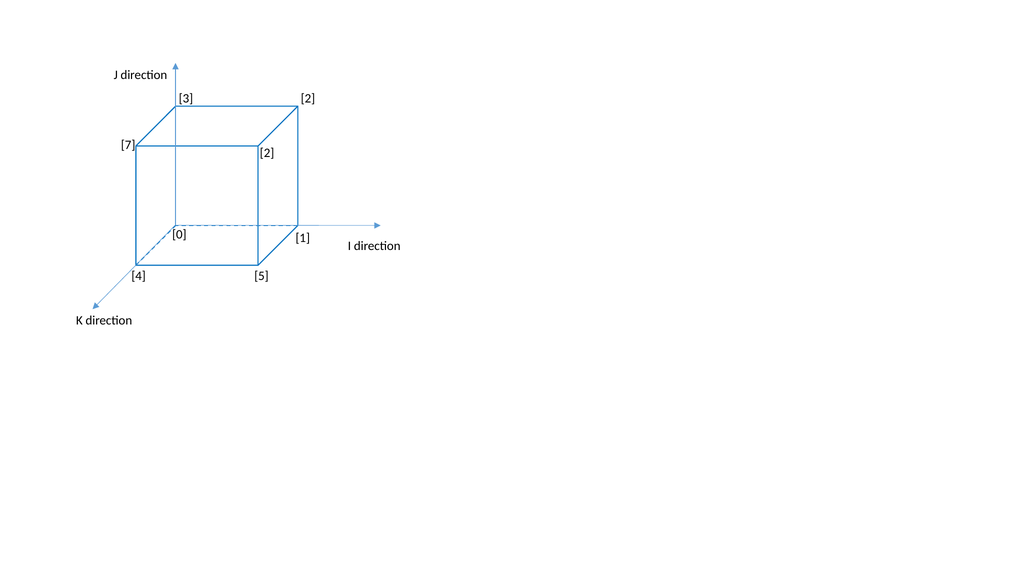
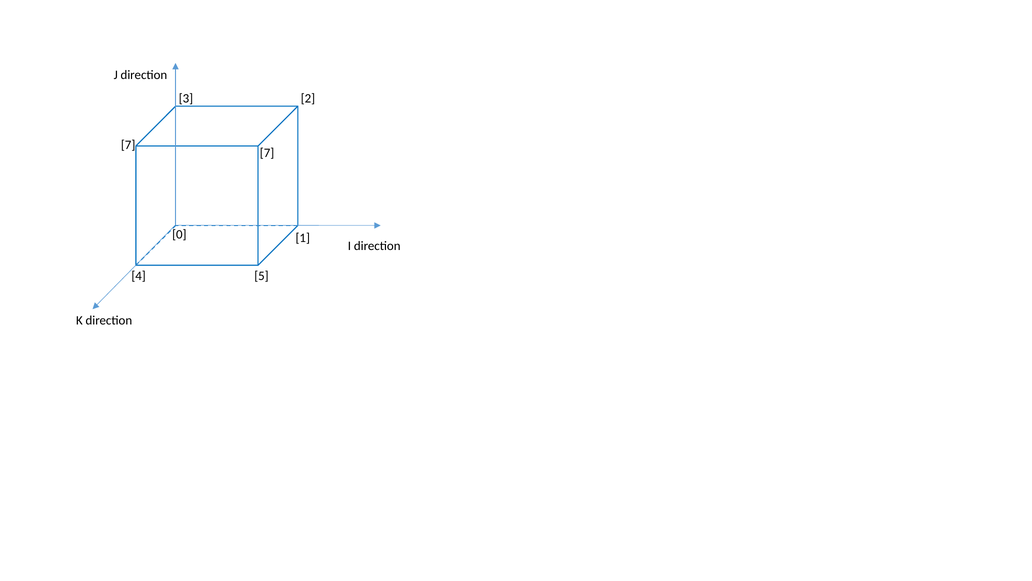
2 at (267, 153): 2 -> 7
